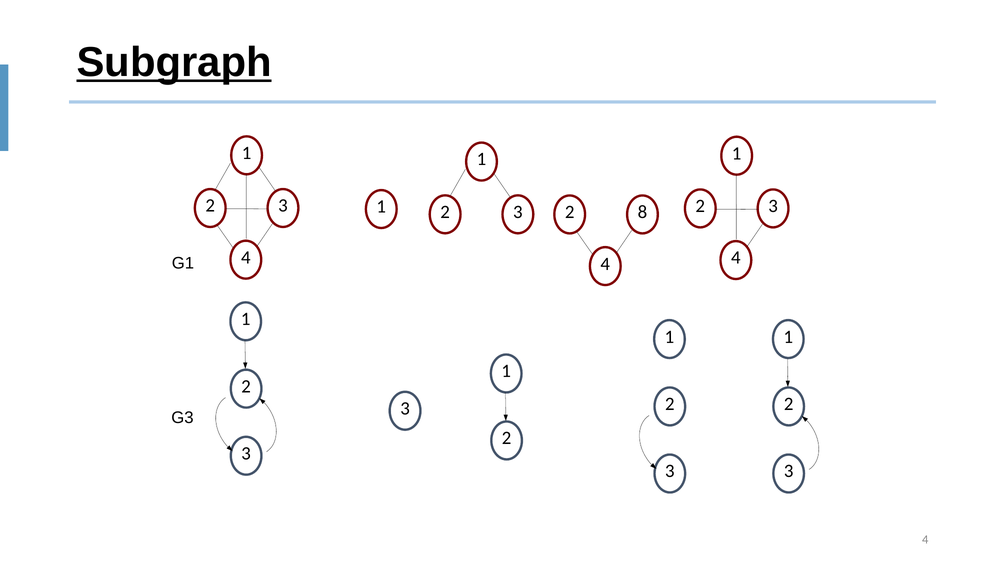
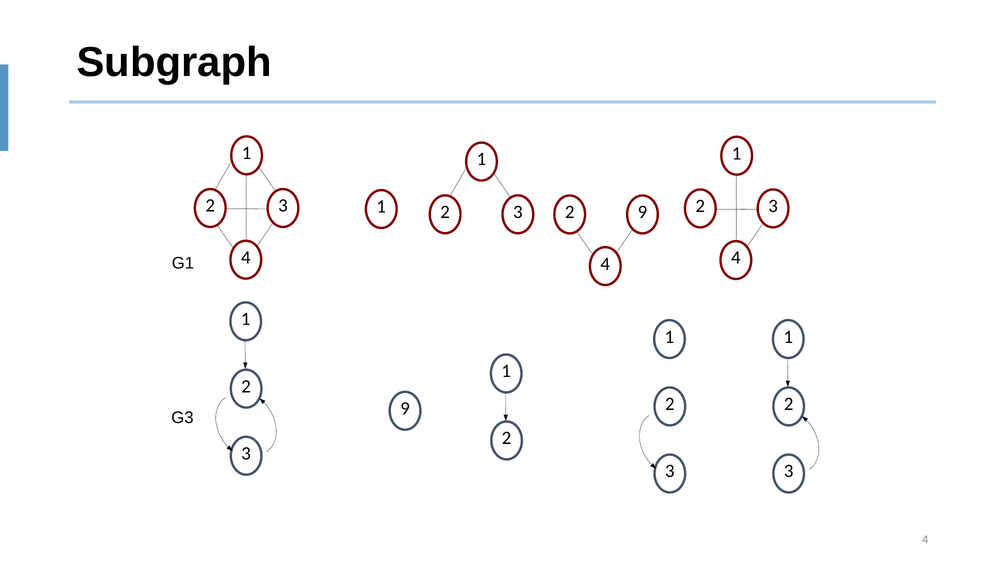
Subgraph underline: present -> none
2 8: 8 -> 9
G3 3: 3 -> 9
